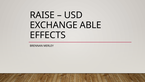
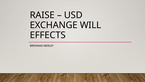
ABLE: ABLE -> WILL
